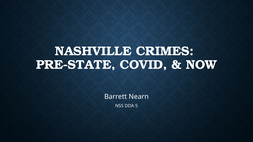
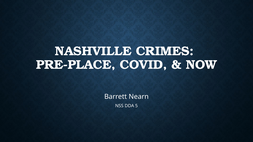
PRE-STATE: PRE-STATE -> PRE-PLACE
